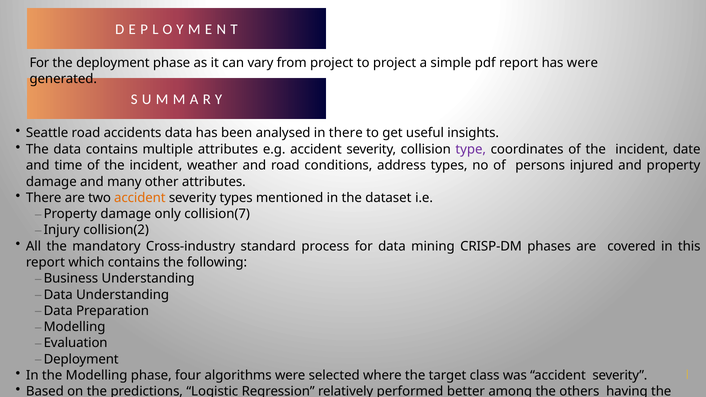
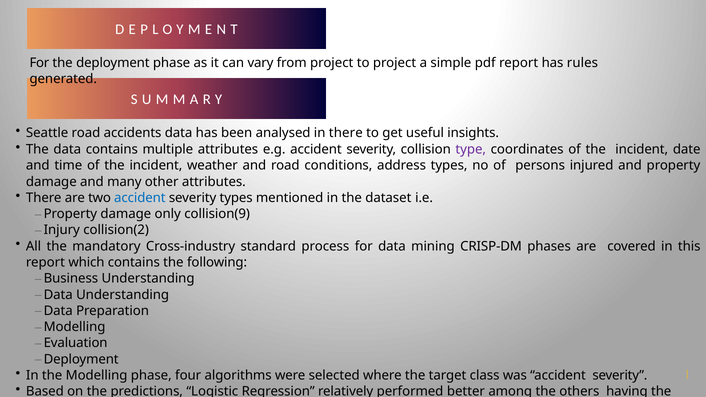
has were: were -> rules
accident at (140, 198) colour: orange -> blue
collision(7: collision(7 -> collision(9
